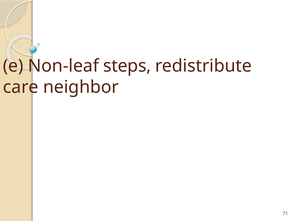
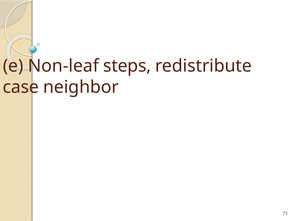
care: care -> case
